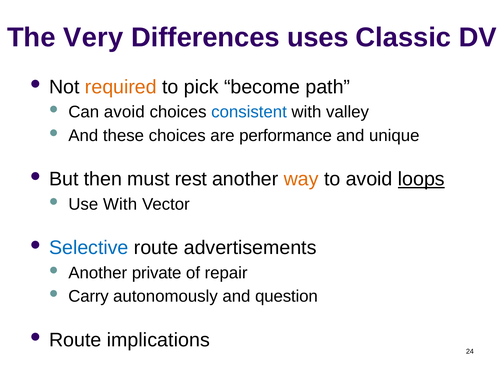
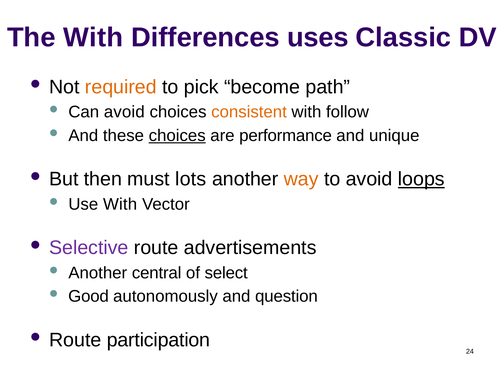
The Very: Very -> With
consistent colour: blue -> orange
valley: valley -> follow
choices at (177, 136) underline: none -> present
rest: rest -> lots
Selective colour: blue -> purple
private: private -> central
repair: repair -> select
Carry: Carry -> Good
implications: implications -> participation
